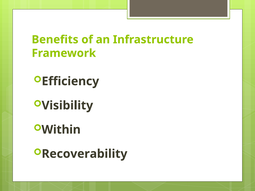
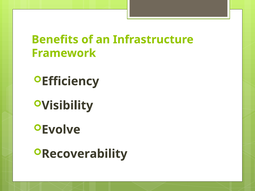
Within: Within -> Evolve
